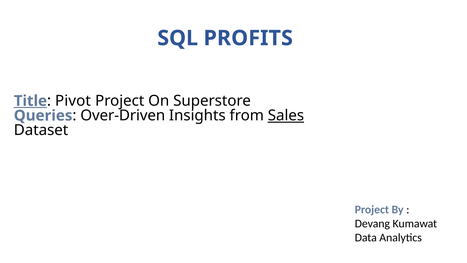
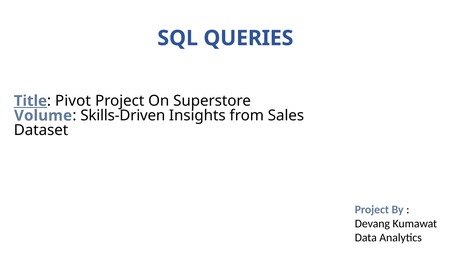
PROFITS: PROFITS -> QUERIES
Queries: Queries -> Volume
Over-Driven: Over-Driven -> Skills-Driven
Sales underline: present -> none
